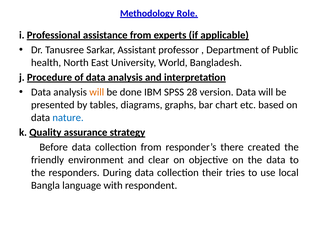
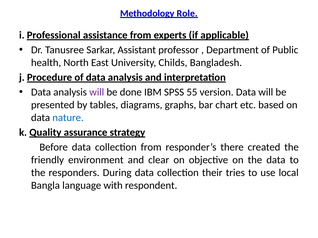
World: World -> Childs
will at (97, 92) colour: orange -> purple
28: 28 -> 55
